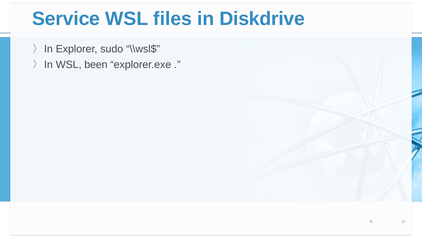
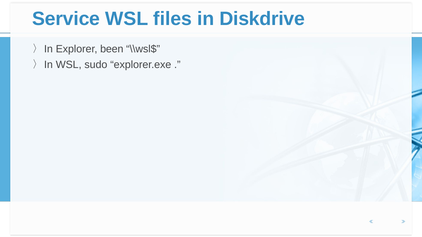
sudo: sudo -> been
been: been -> sudo
